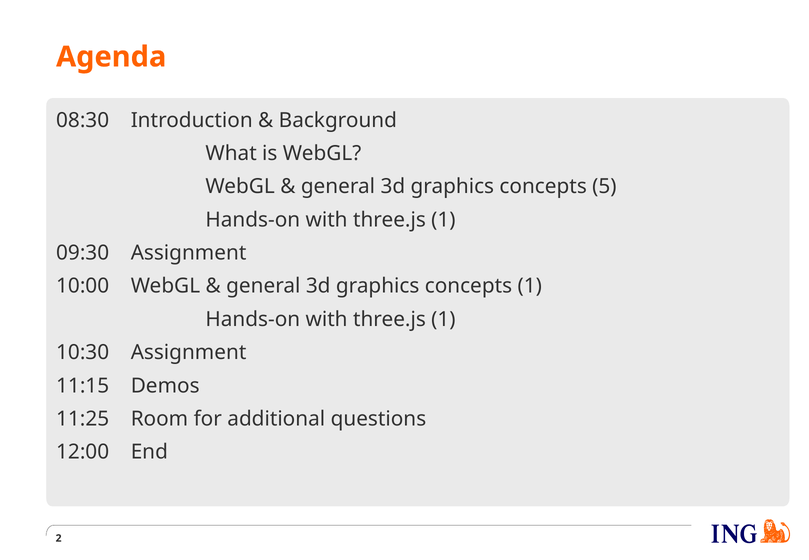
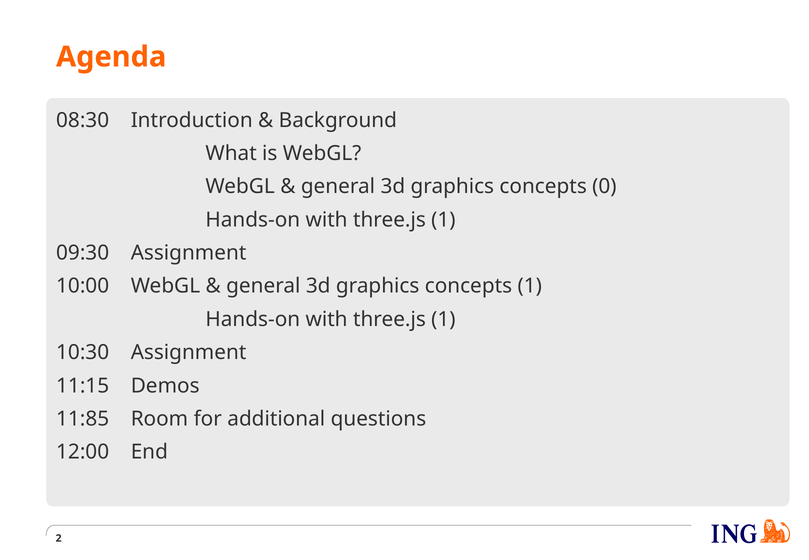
5: 5 -> 0
11:25: 11:25 -> 11:85
